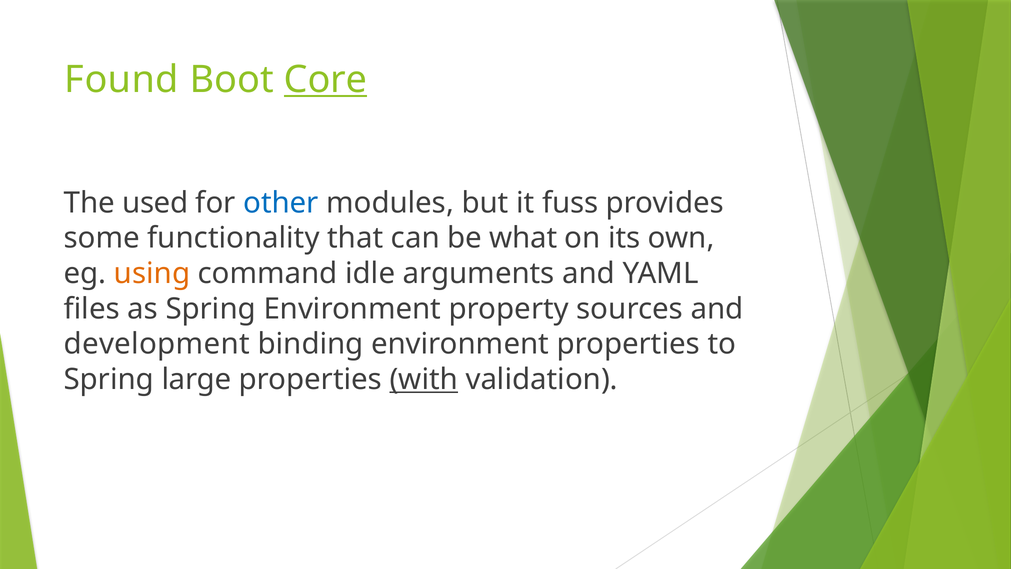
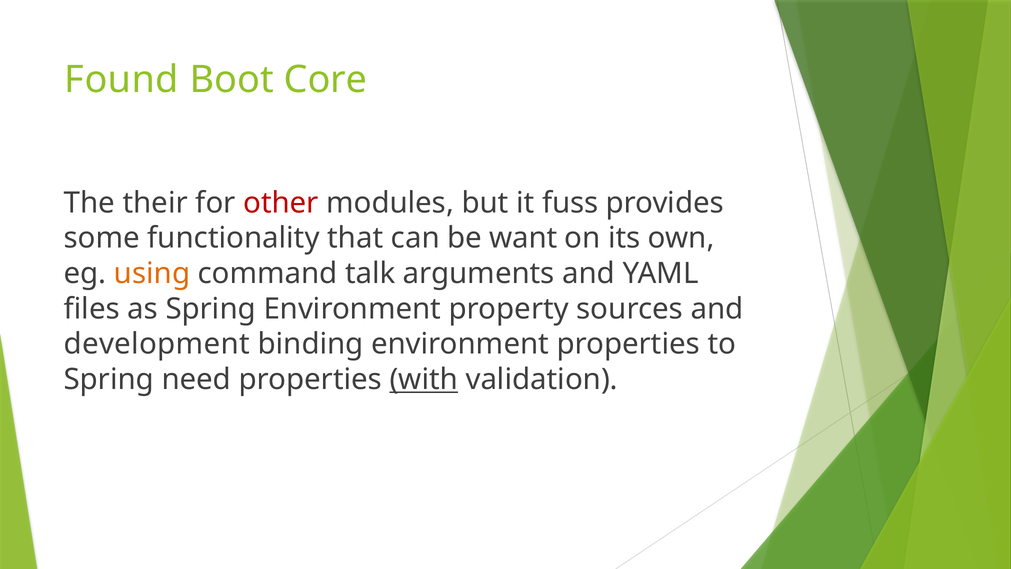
Core underline: present -> none
used: used -> their
other colour: blue -> red
what: what -> want
idle: idle -> talk
large: large -> need
